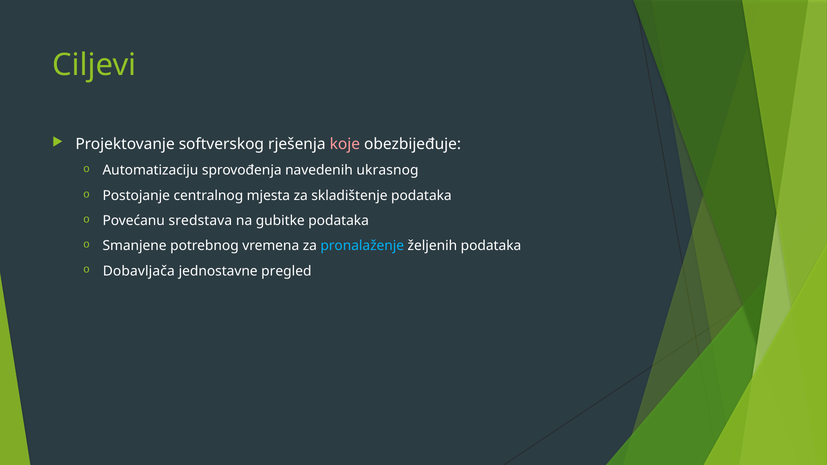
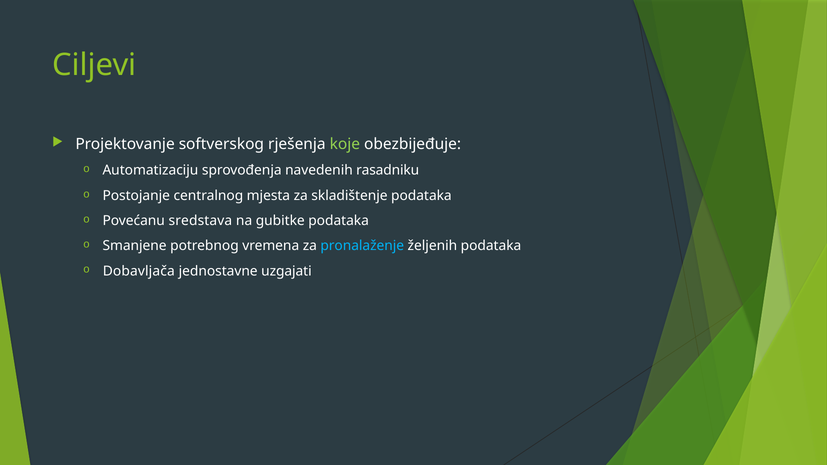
koje colour: pink -> light green
ukrasnog: ukrasnog -> rasadniku
pregled: pregled -> uzgajati
